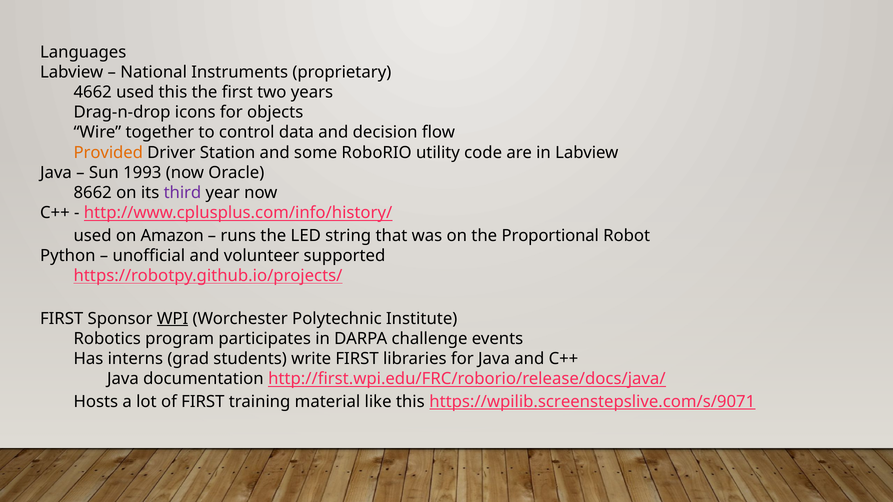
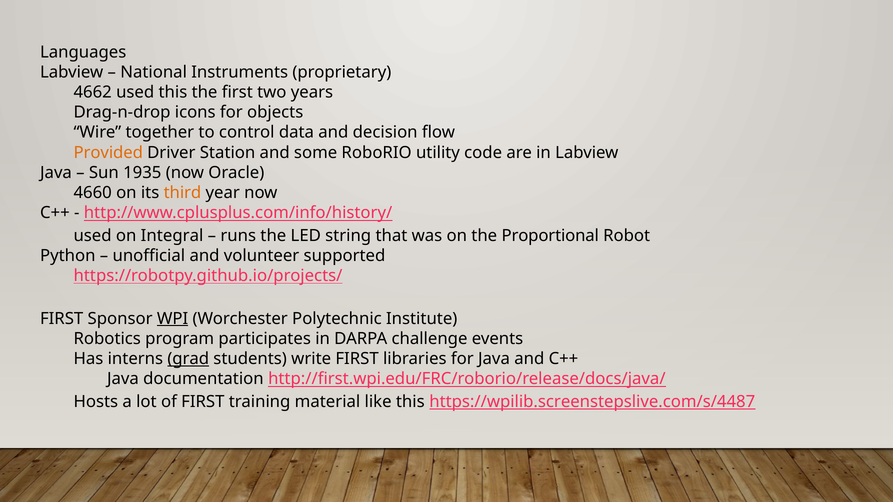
1993: 1993 -> 1935
8662: 8662 -> 4660
third colour: purple -> orange
Amazon: Amazon -> Integral
grad underline: none -> present
https://wpilib.screenstepslive.com/s/9071: https://wpilib.screenstepslive.com/s/9071 -> https://wpilib.screenstepslive.com/s/4487
